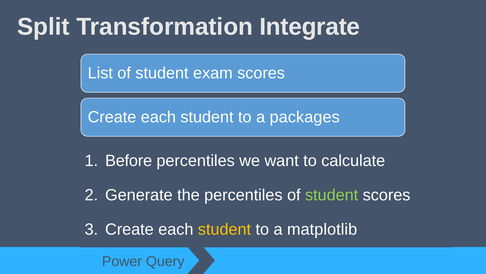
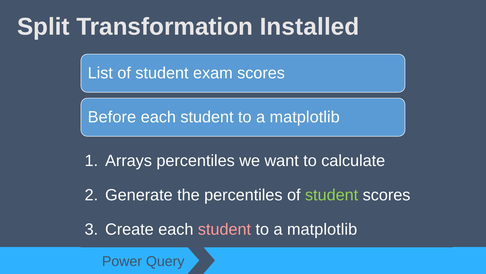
Integrate: Integrate -> Installed
Create at (112, 117): Create -> Before
packages at (305, 117): packages -> matplotlib
Before: Before -> Arrays
student at (224, 229) colour: yellow -> pink
